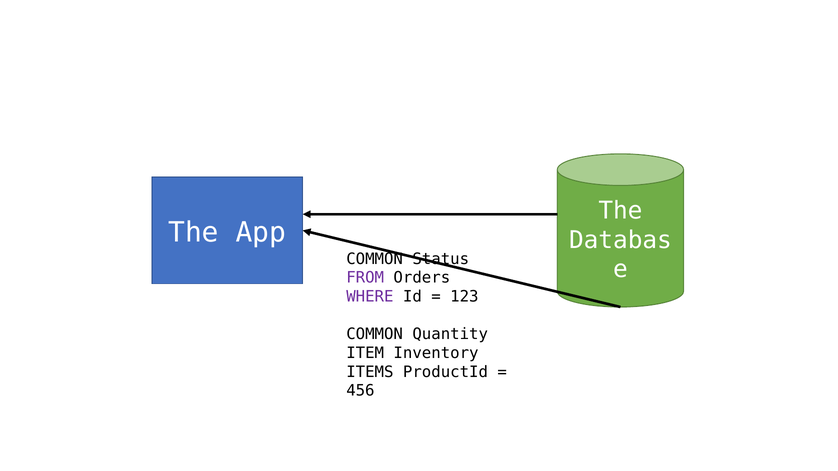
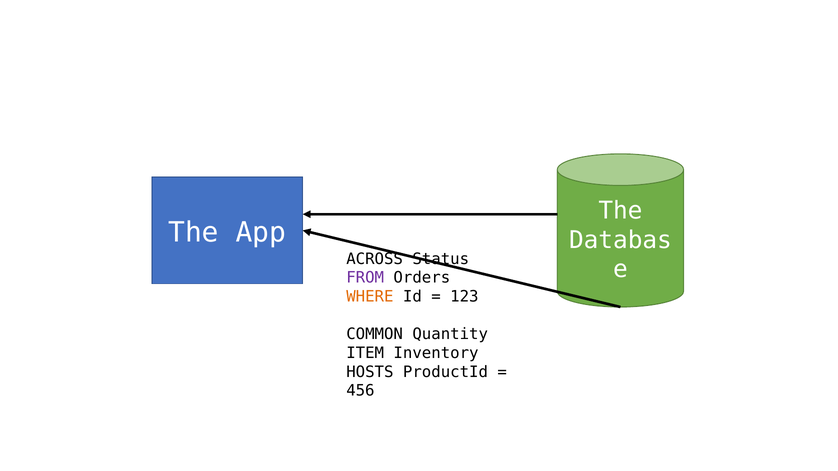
COMMON at (375, 259): COMMON -> ACROSS
WHERE colour: purple -> orange
ITEMS: ITEMS -> HOSTS
